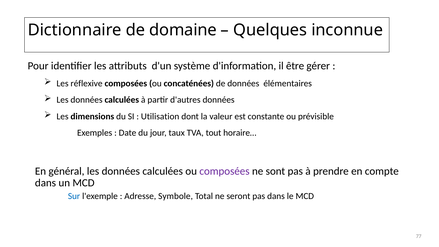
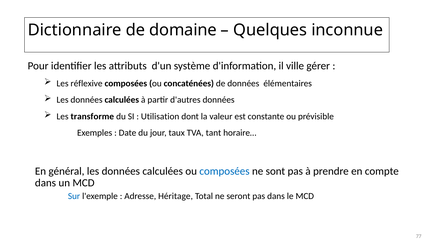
être: être -> ville
dimensions: dimensions -> transforme
tout: tout -> tant
composées at (224, 171) colour: purple -> blue
Symbole: Symbole -> Héritage
